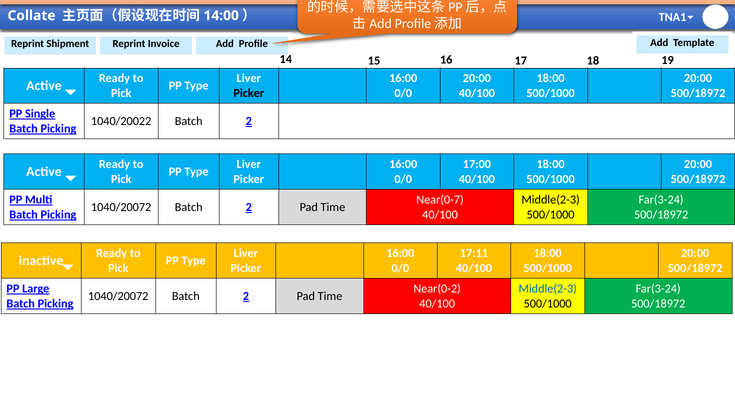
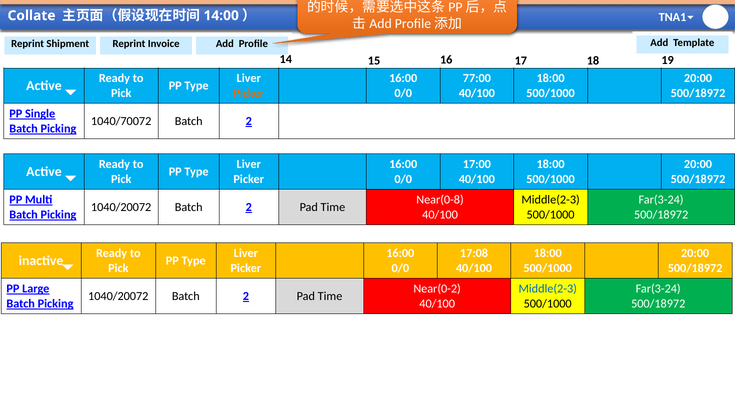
20:00 at (477, 78): 20:00 -> 77:00
Picker at (249, 93) colour: black -> orange
1040/20022: 1040/20022 -> 1040/70072
Near(0-7: Near(0-7 -> Near(0-8
17:11: 17:11 -> 17:08
